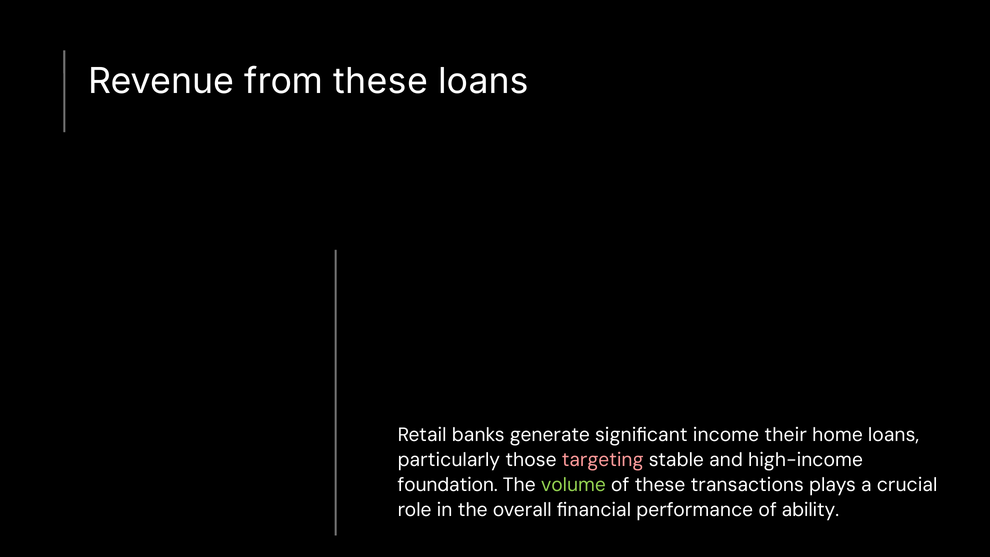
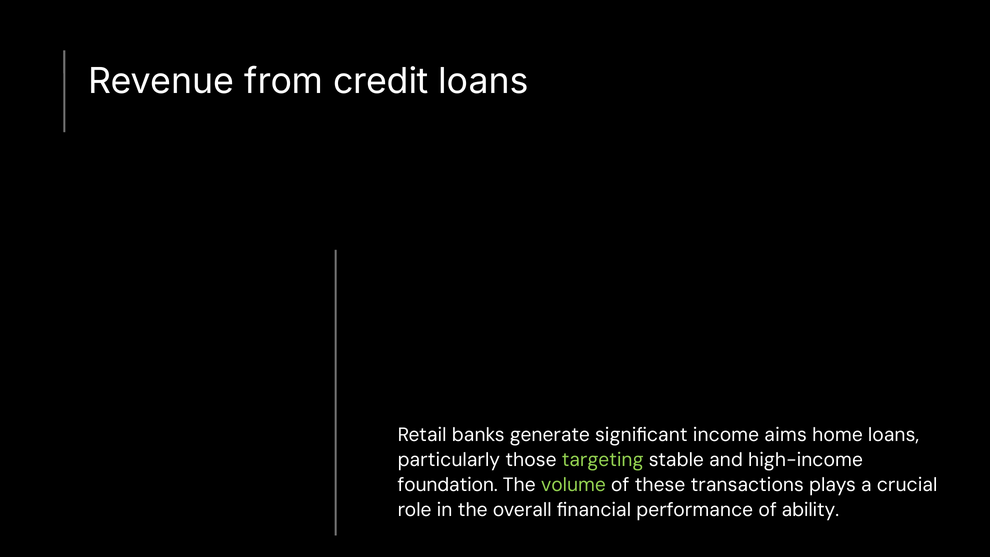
from these: these -> credit
their: their -> aims
targeting colour: pink -> light green
